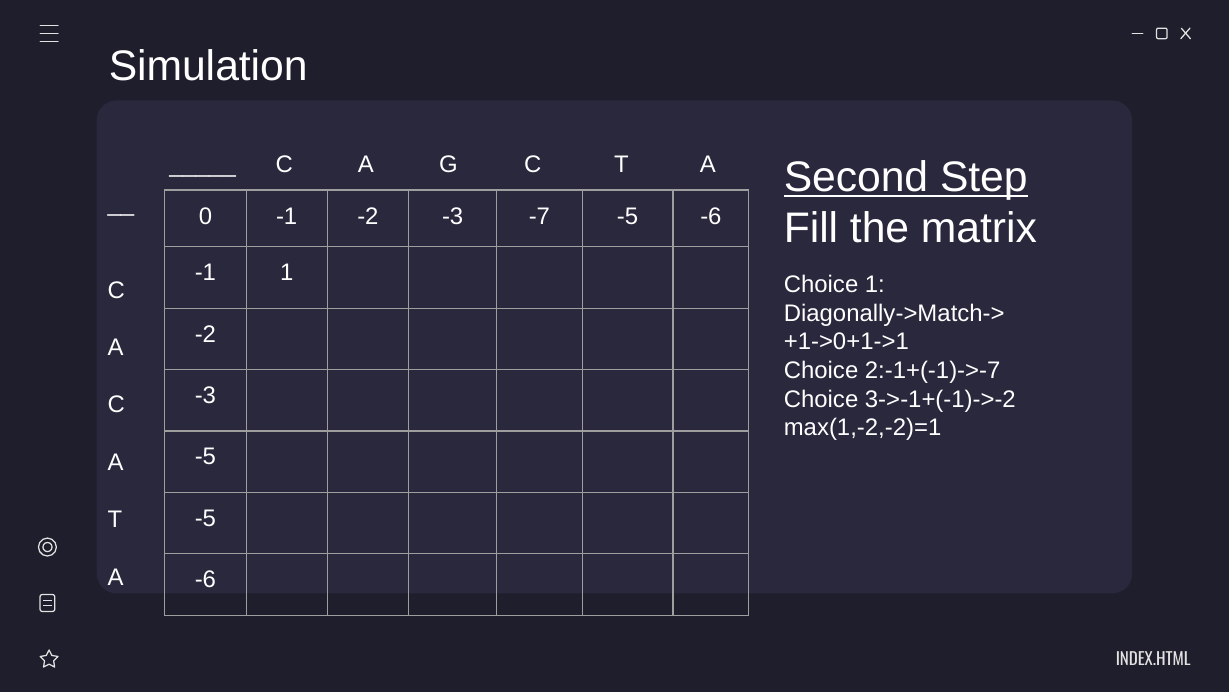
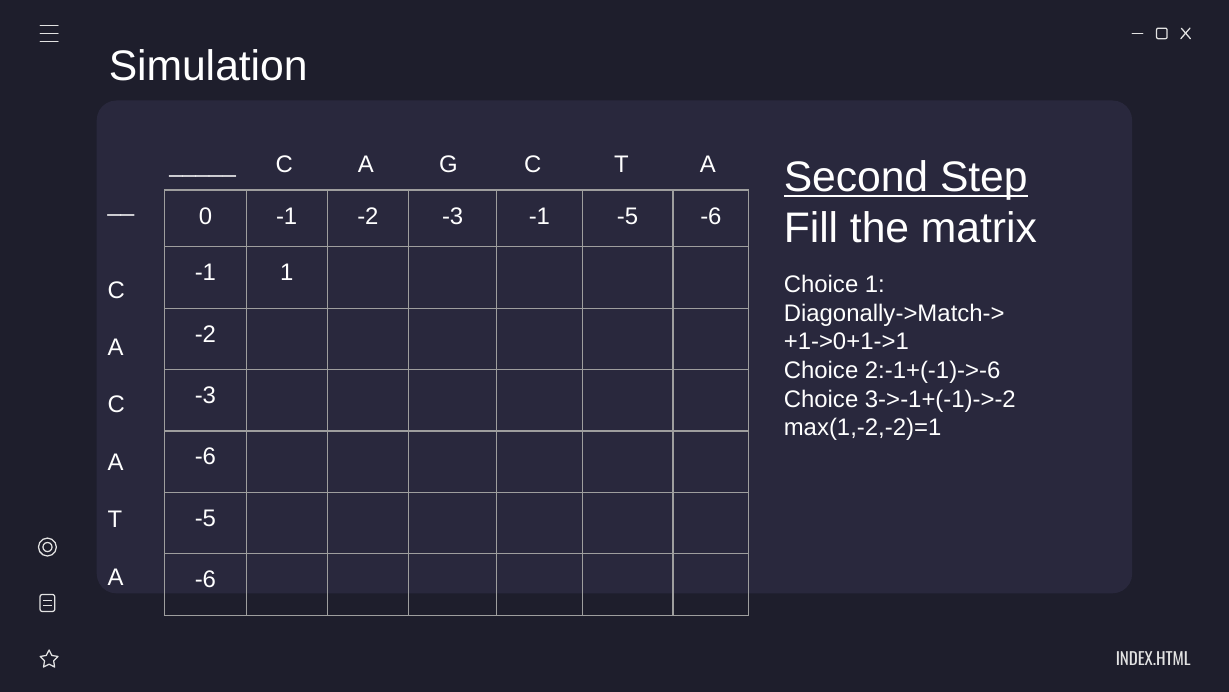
-3 -7: -7 -> -1
2:-1+(-1)->-7: 2:-1+(-1)->-7 -> 2:-1+(-1)->-6
-5 at (205, 457): -5 -> -6
